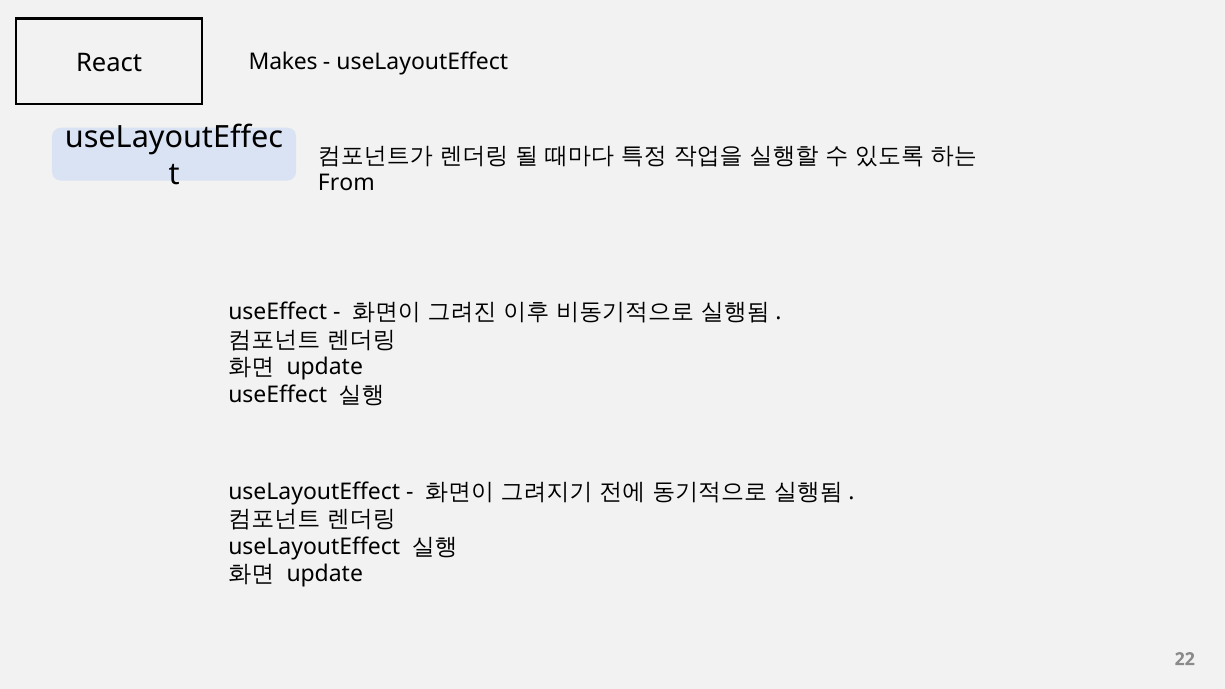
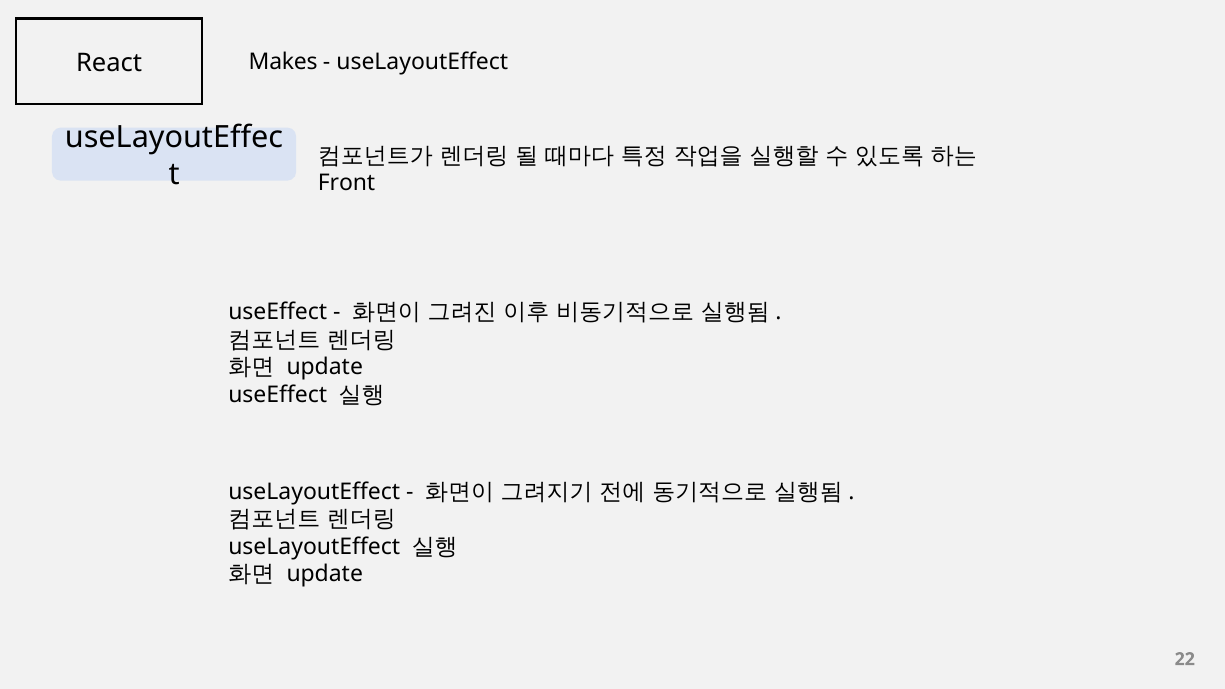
From: From -> Front
